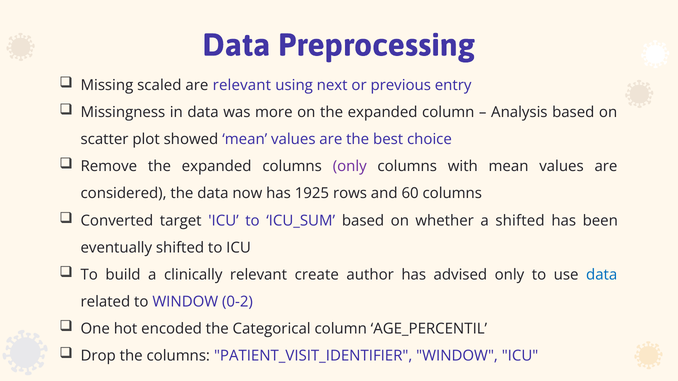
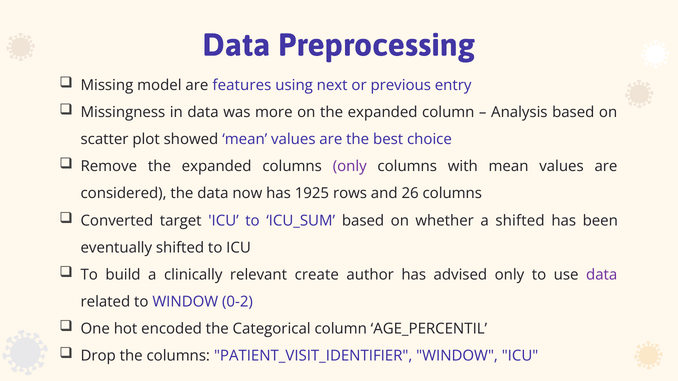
scaled: scaled -> model
are relevant: relevant -> features
60: 60 -> 26
data at (602, 275) colour: blue -> purple
